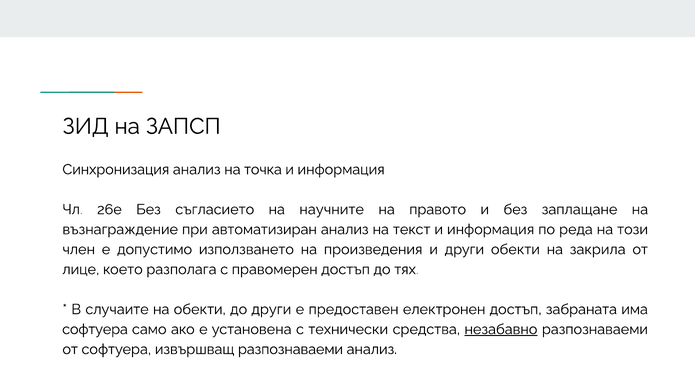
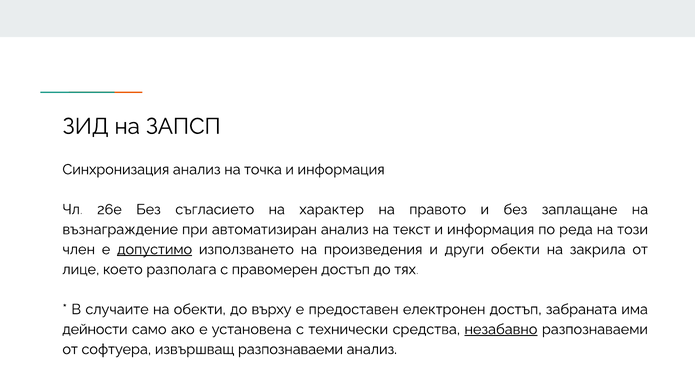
научните: научните -> характер
допустимо underline: none -> present
до други: други -> върху
софтуера at (95, 329): софтуера -> дейности
